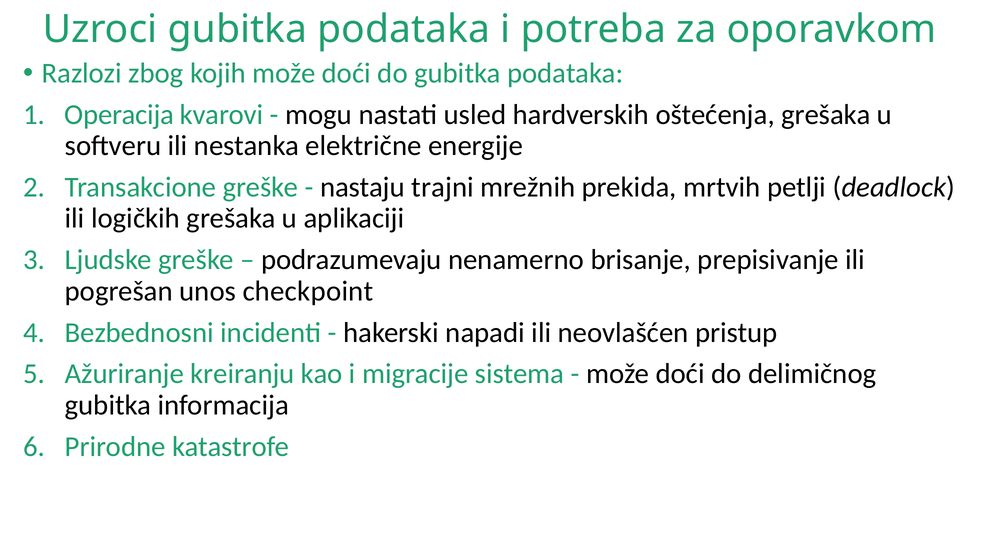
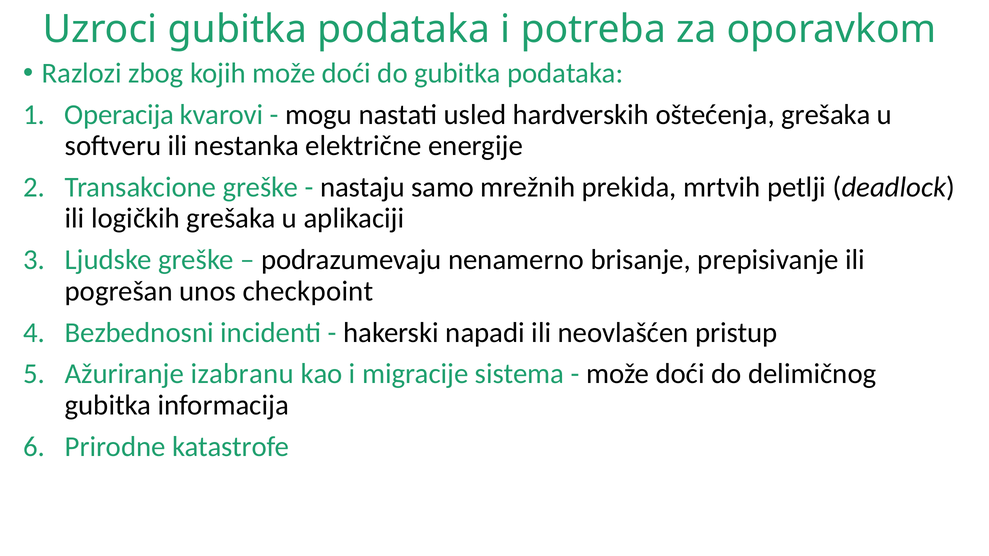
trajni: trajni -> samo
kreiranju: kreiranju -> izabranu
